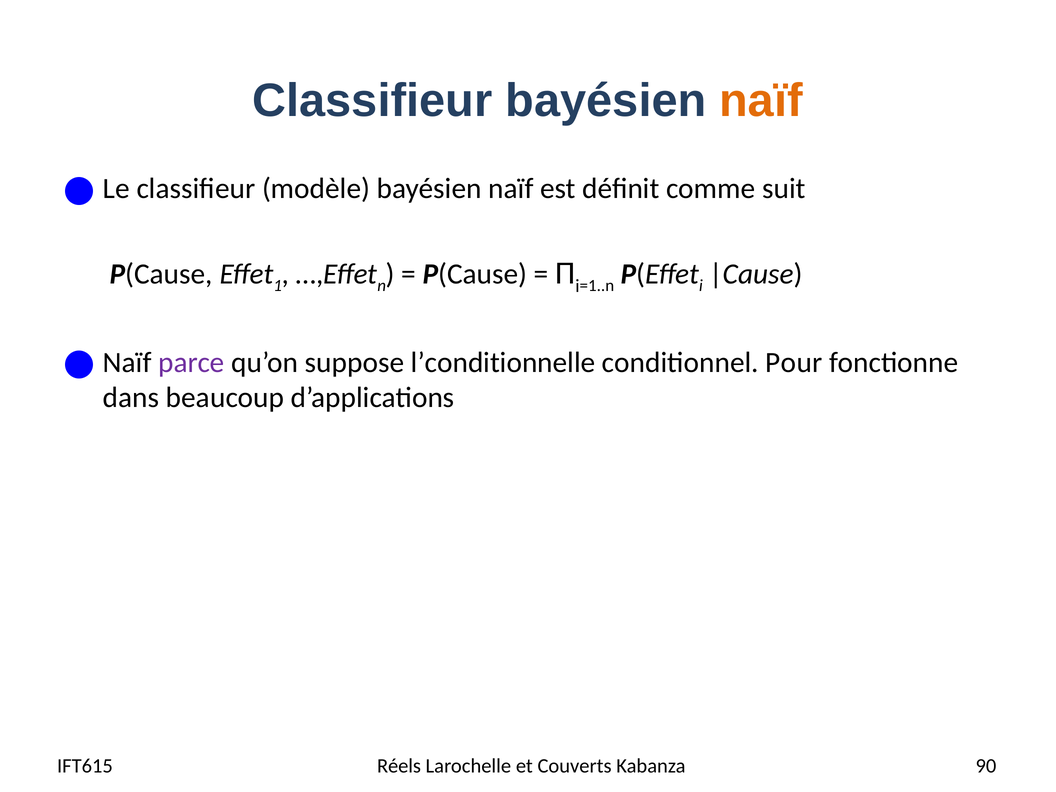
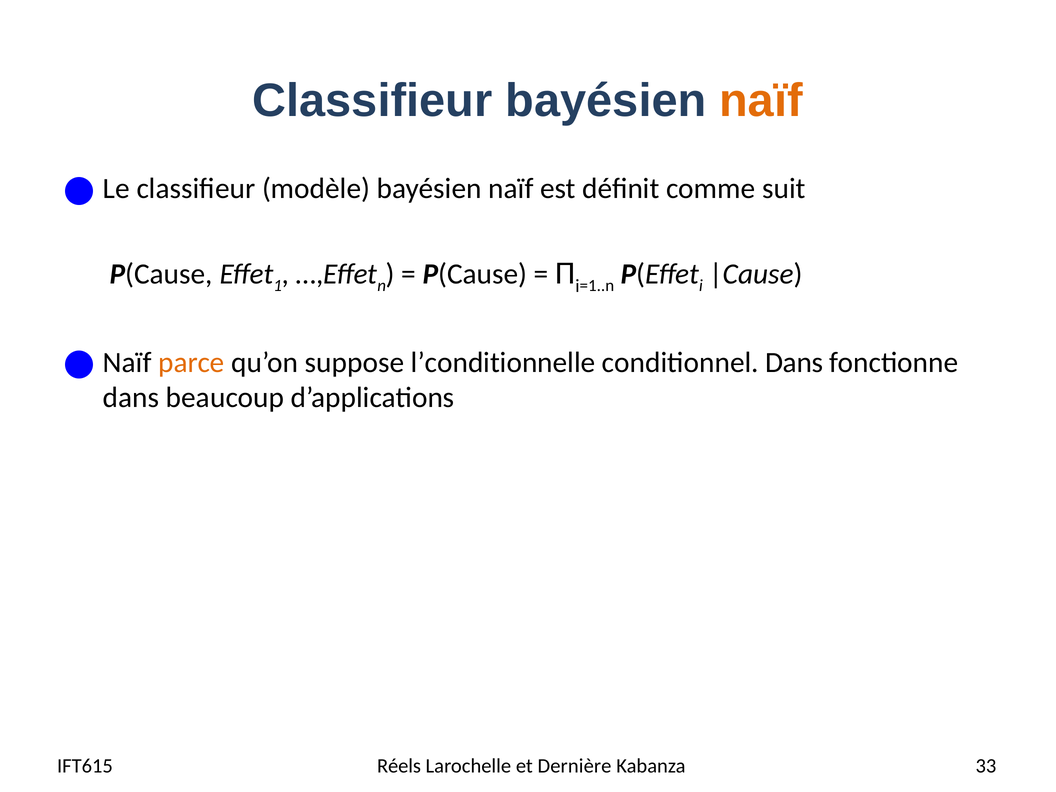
parce colour: purple -> orange
conditionnel Pour: Pour -> Dans
Couverts: Couverts -> Dernière
90: 90 -> 33
